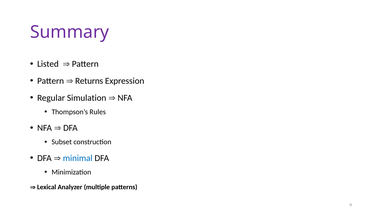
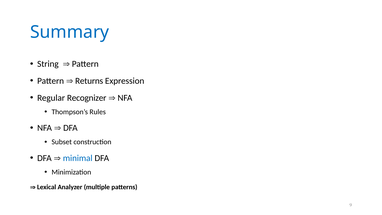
Summary colour: purple -> blue
Listed: Listed -> String
Simulation: Simulation -> Recognizer
